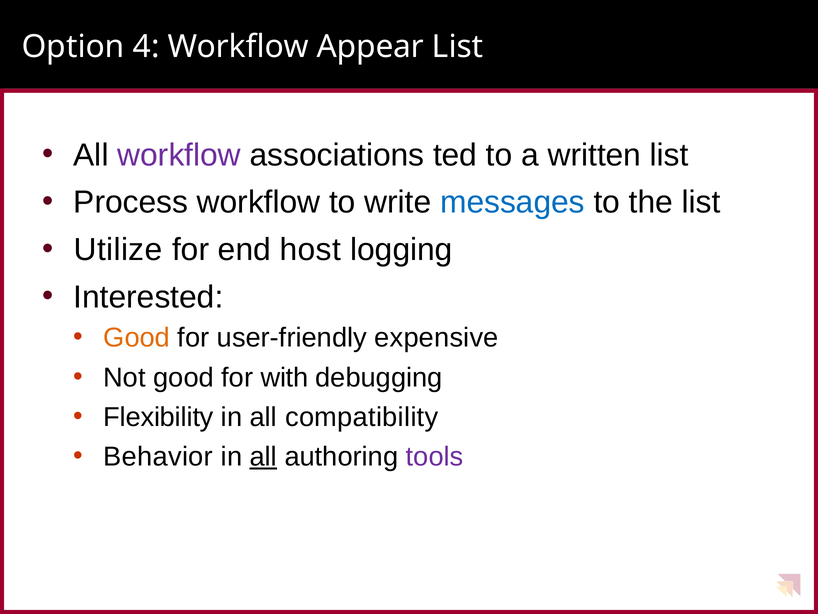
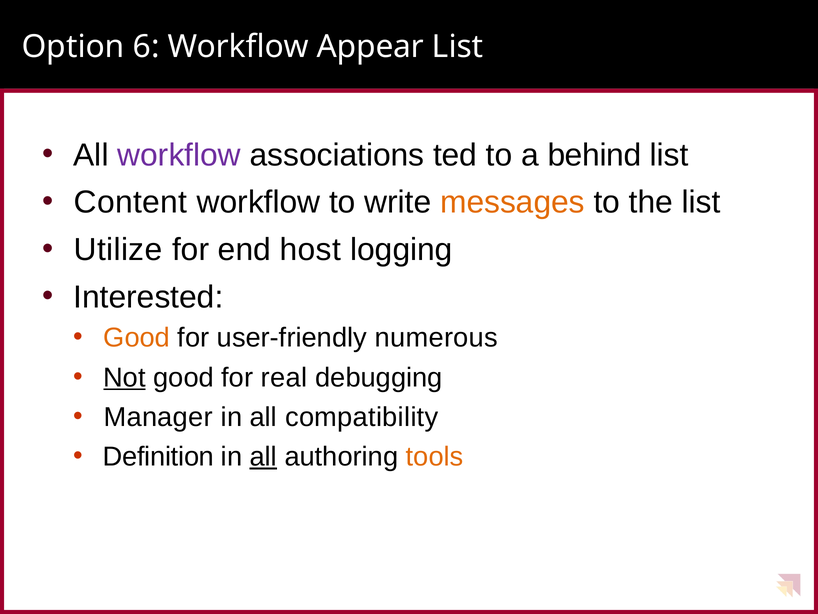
4: 4 -> 6
written: written -> behind
Process: Process -> Content
messages colour: blue -> orange
expensive: expensive -> numerous
Not underline: none -> present
with: with -> real
Flexibility: Flexibility -> Manager
Behavior: Behavior -> Definition
tools colour: purple -> orange
